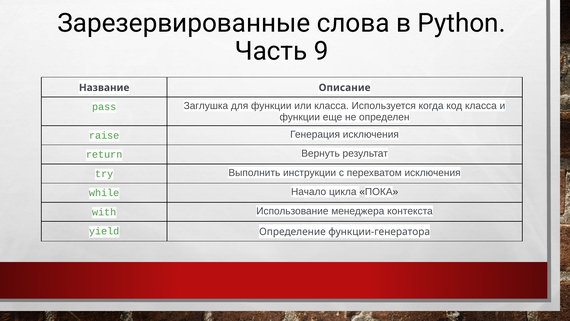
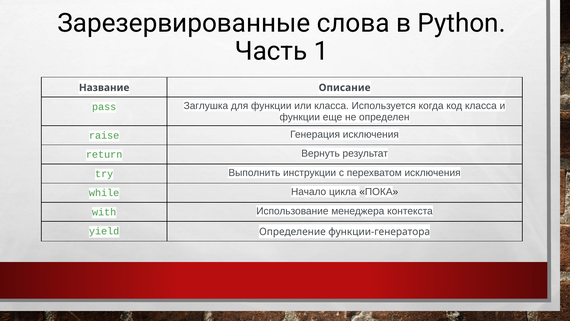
9: 9 -> 1
